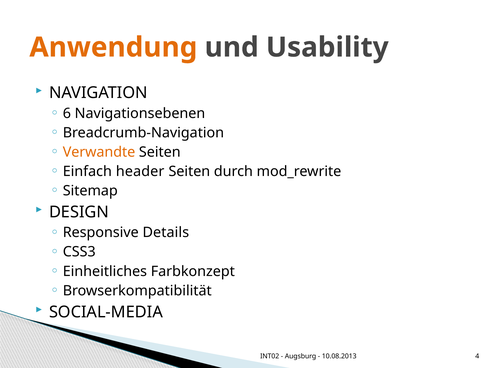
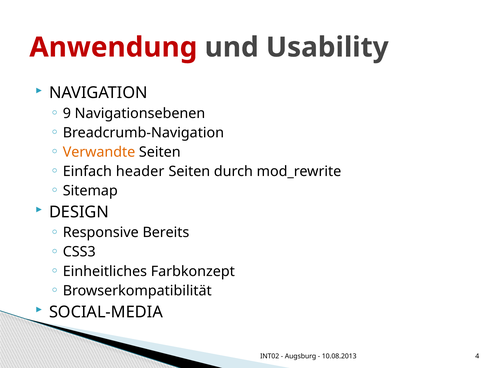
Anwendung colour: orange -> red
6: 6 -> 9
Details: Details -> Bereits
